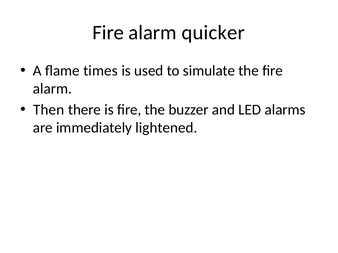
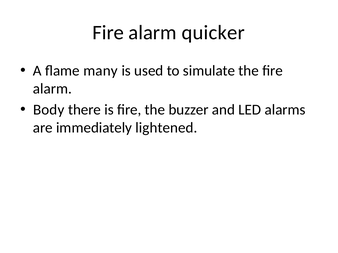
times: times -> many
Then: Then -> Body
